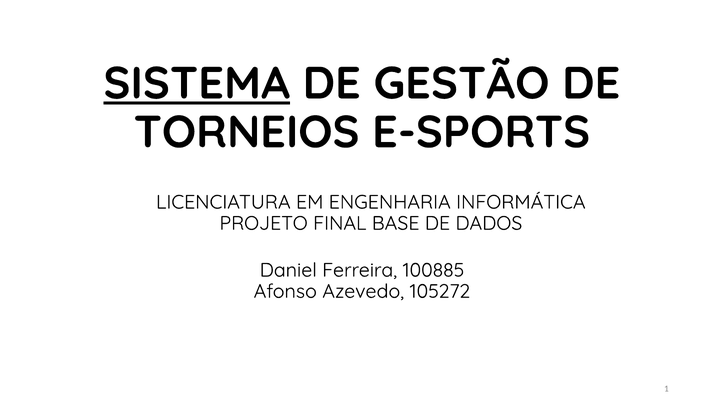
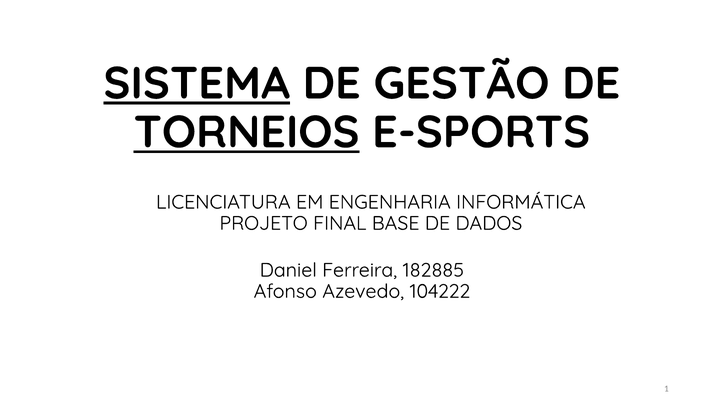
TORNEIOS underline: none -> present
100885: 100885 -> 182885
105272: 105272 -> 104222
